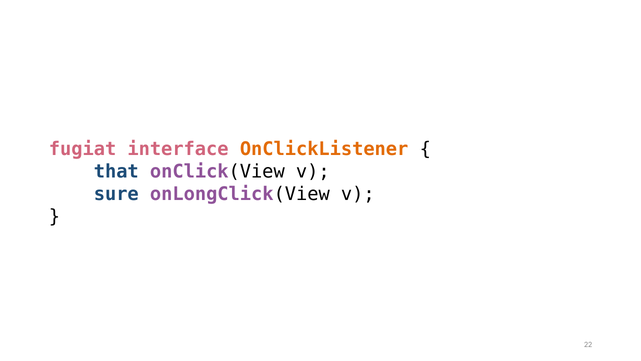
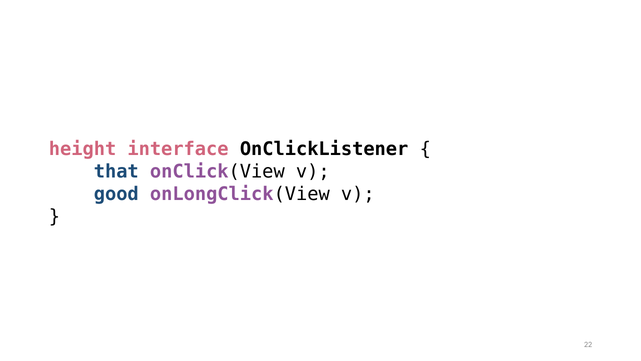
fugiat: fugiat -> height
OnClickListener colour: orange -> black
sure: sure -> good
